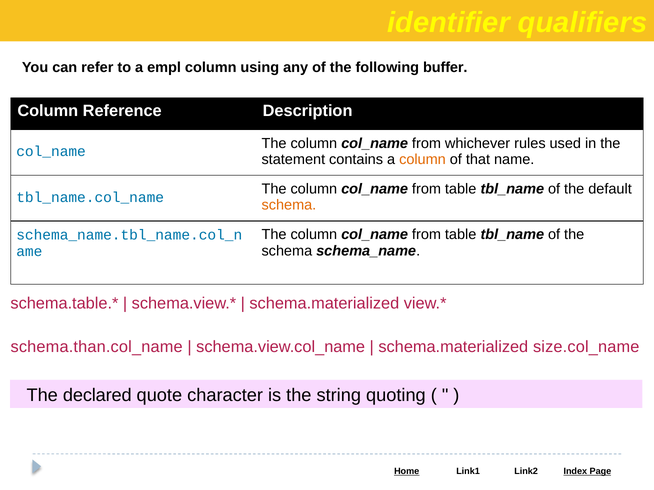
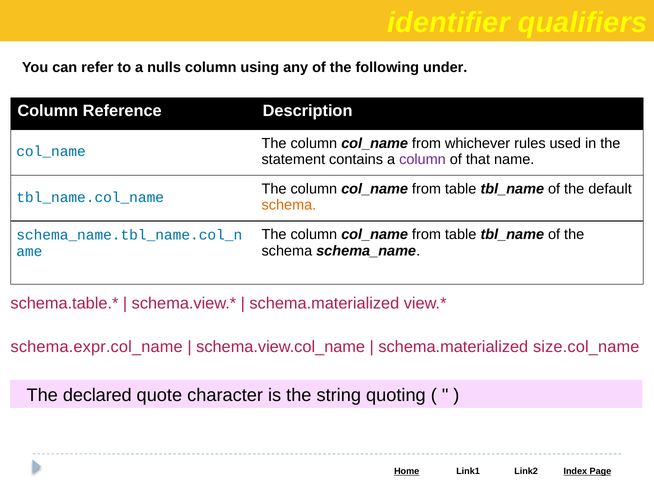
empl: empl -> nulls
buffer: buffer -> under
column at (422, 160) colour: orange -> purple
schema.than.col_name: schema.than.col_name -> schema.expr.col_name
